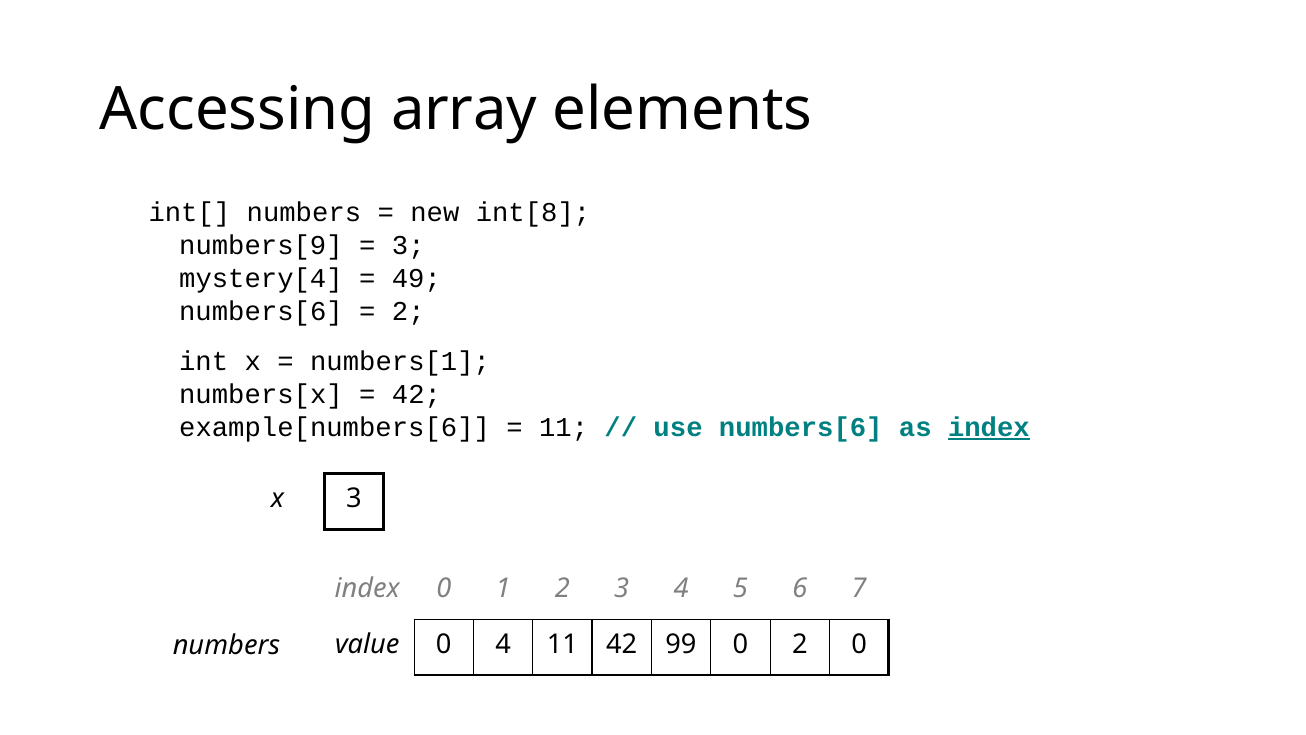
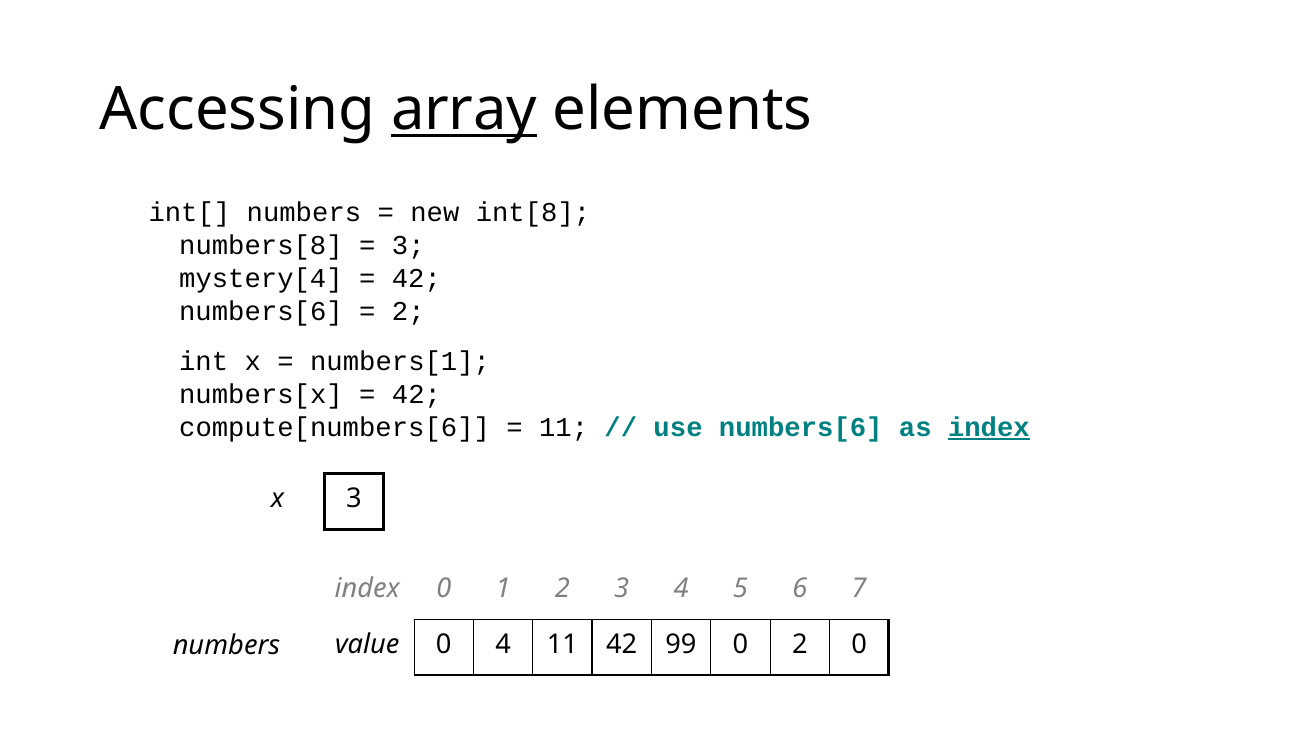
array underline: none -> present
numbers[9: numbers[9 -> numbers[8
49 at (416, 278): 49 -> 42
example[numbers[6: example[numbers[6 -> compute[numbers[6
